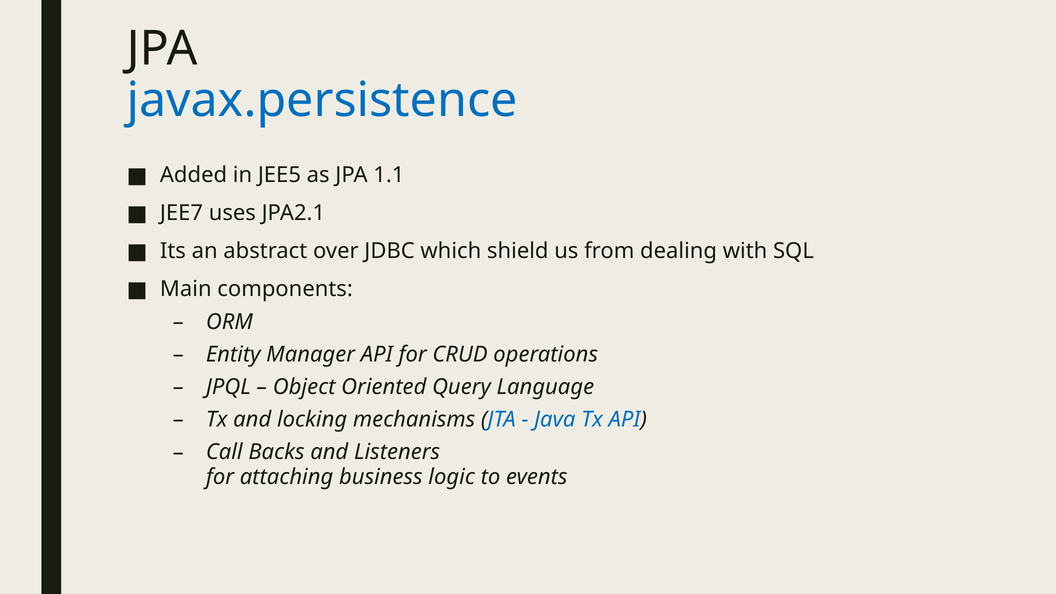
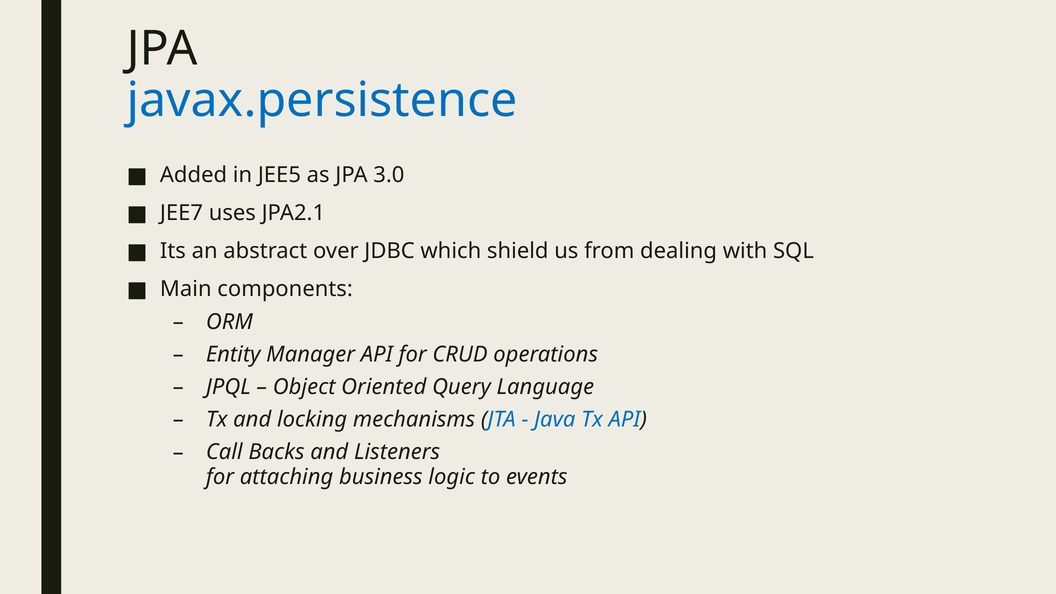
1.1: 1.1 -> 3.0
